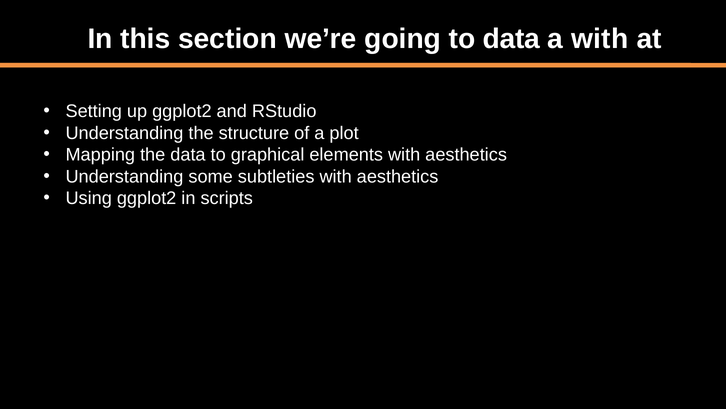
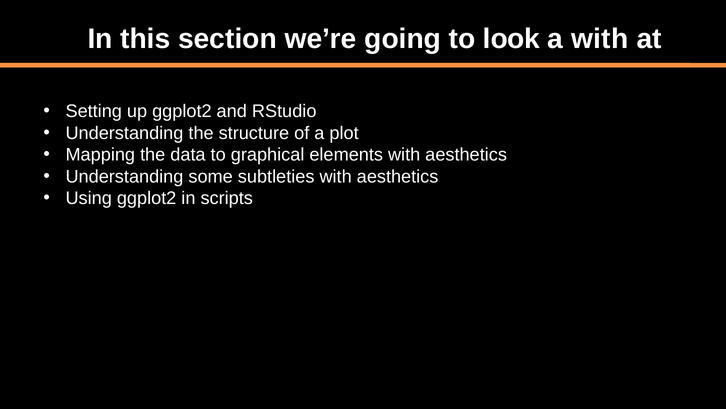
to data: data -> look
